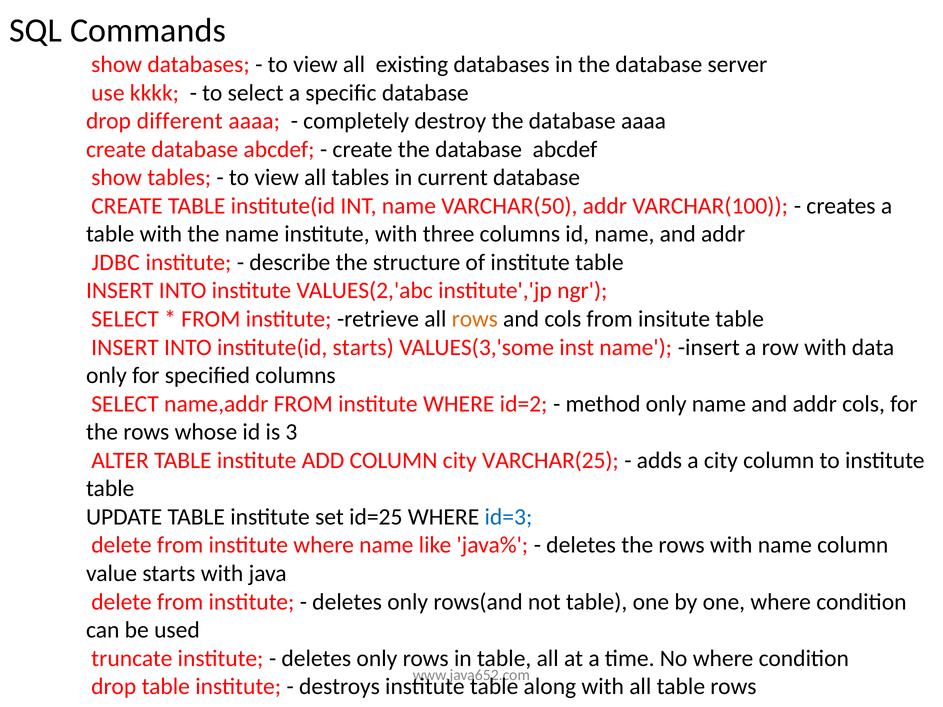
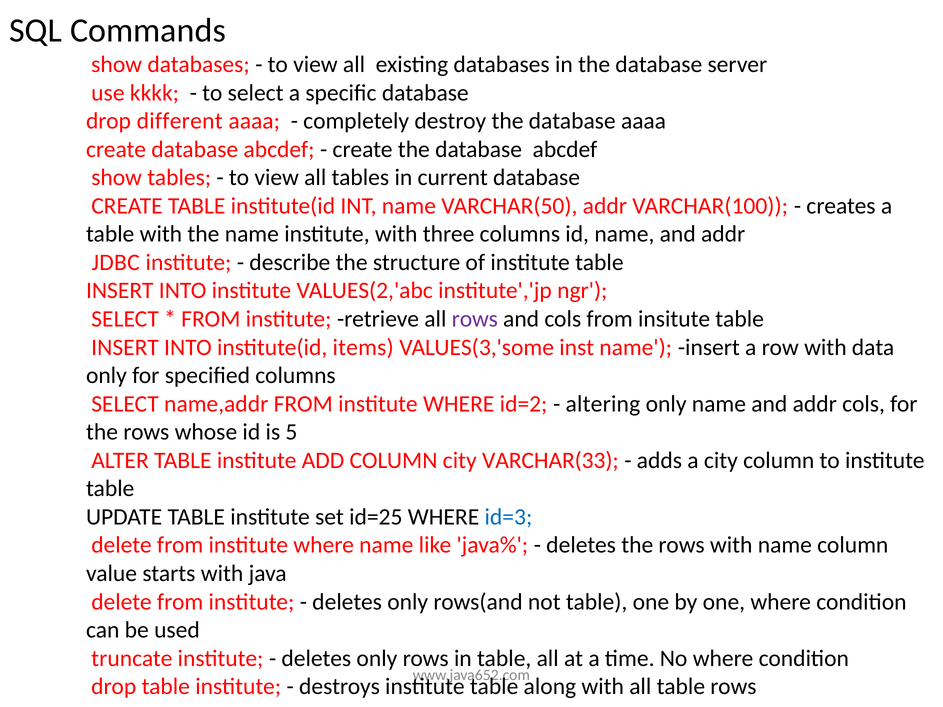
rows at (475, 319) colour: orange -> purple
institute(id starts: starts -> items
method: method -> altering
3: 3 -> 5
VARCHAR(25: VARCHAR(25 -> VARCHAR(33
